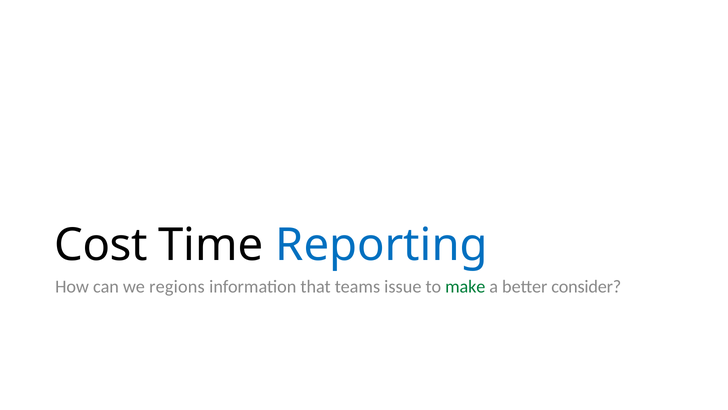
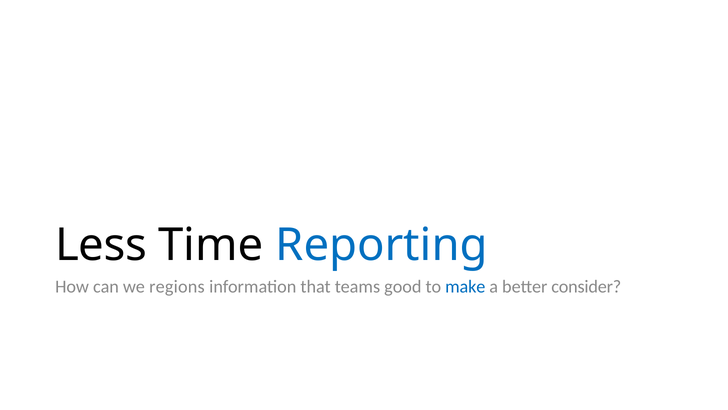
Cost: Cost -> Less
issue: issue -> good
make colour: green -> blue
